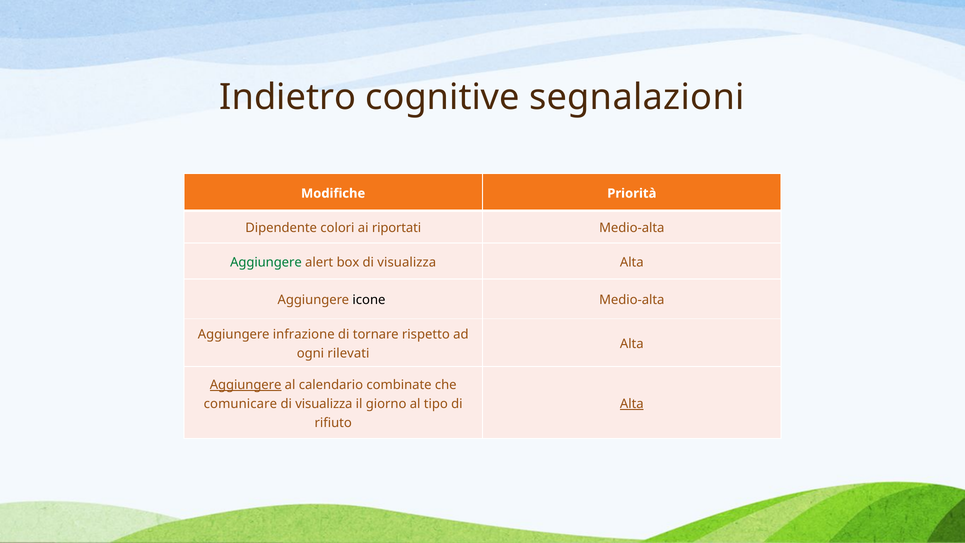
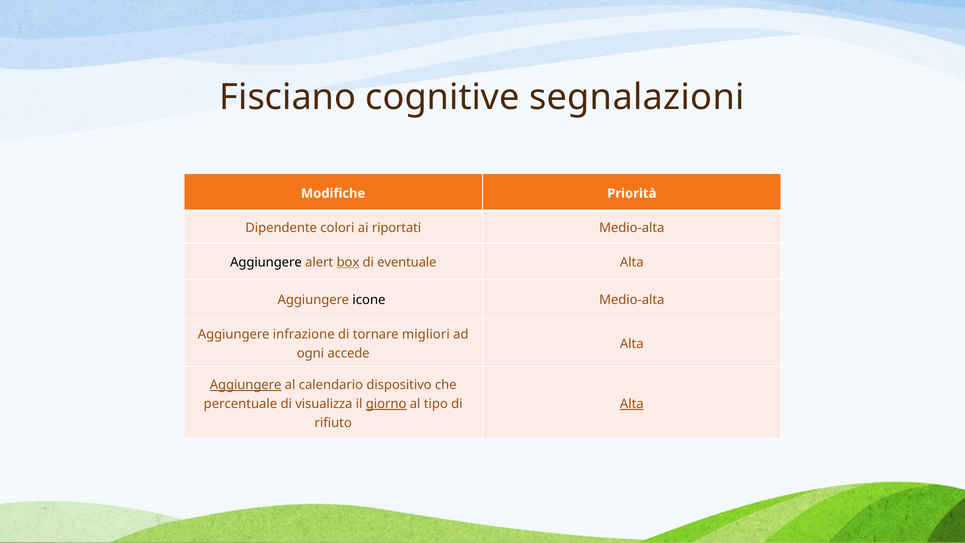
Indietro: Indietro -> Fisciano
Aggiungere at (266, 262) colour: green -> black
box underline: none -> present
visualizza at (407, 262): visualizza -> eventuale
rispetto: rispetto -> migliori
rilevati: rilevati -> accede
combinate: combinate -> dispositivo
comunicare: comunicare -> percentuale
giorno underline: none -> present
